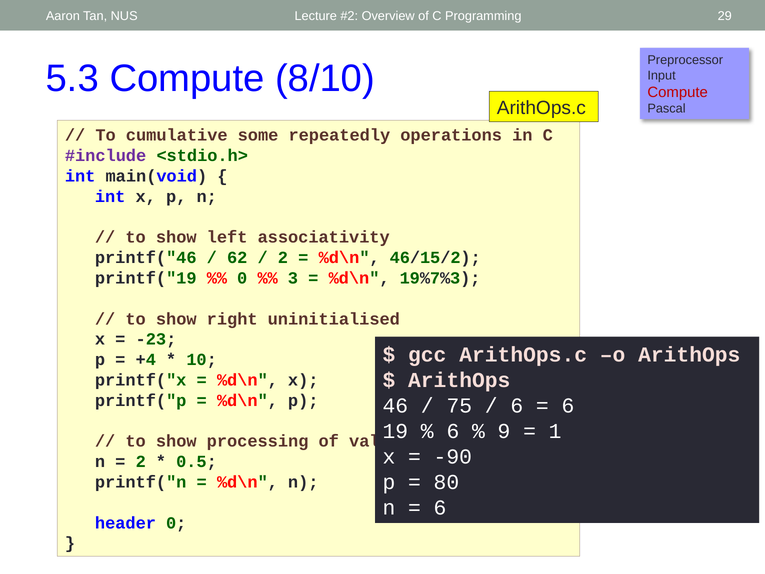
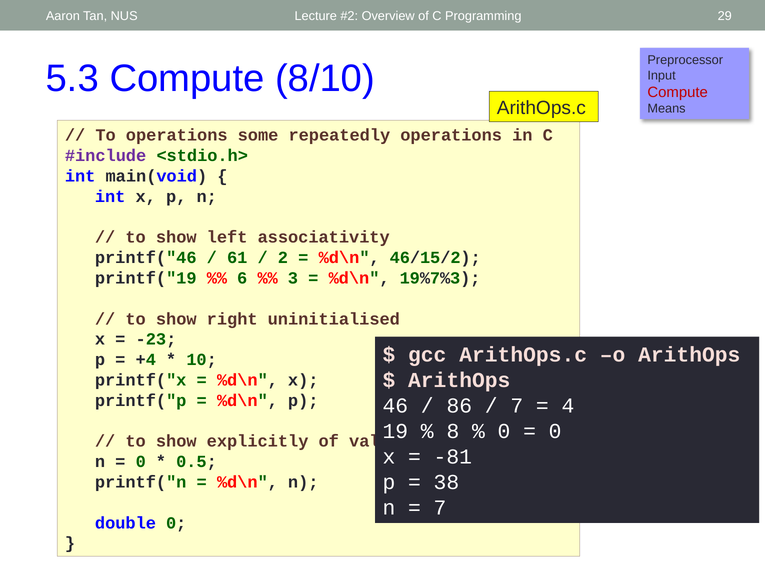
Pascal: Pascal -> Means
To cumulative: cumulative -> operations
62: 62 -> 61
0 at (242, 278): 0 -> 6
75: 75 -> 86
6 at (517, 406): 6 -> 7
6 at (568, 406): 6 -> 4
6 at (453, 431): 6 -> 8
9 at (504, 431): 9 -> 0
1 at (555, 431): 1 -> 0
processing: processing -> explicitly
-90: -90 -> -81
2 at (141, 461): 2 -> 0
80: 80 -> 38
6 at (440, 508): 6 -> 7
header: header -> double
